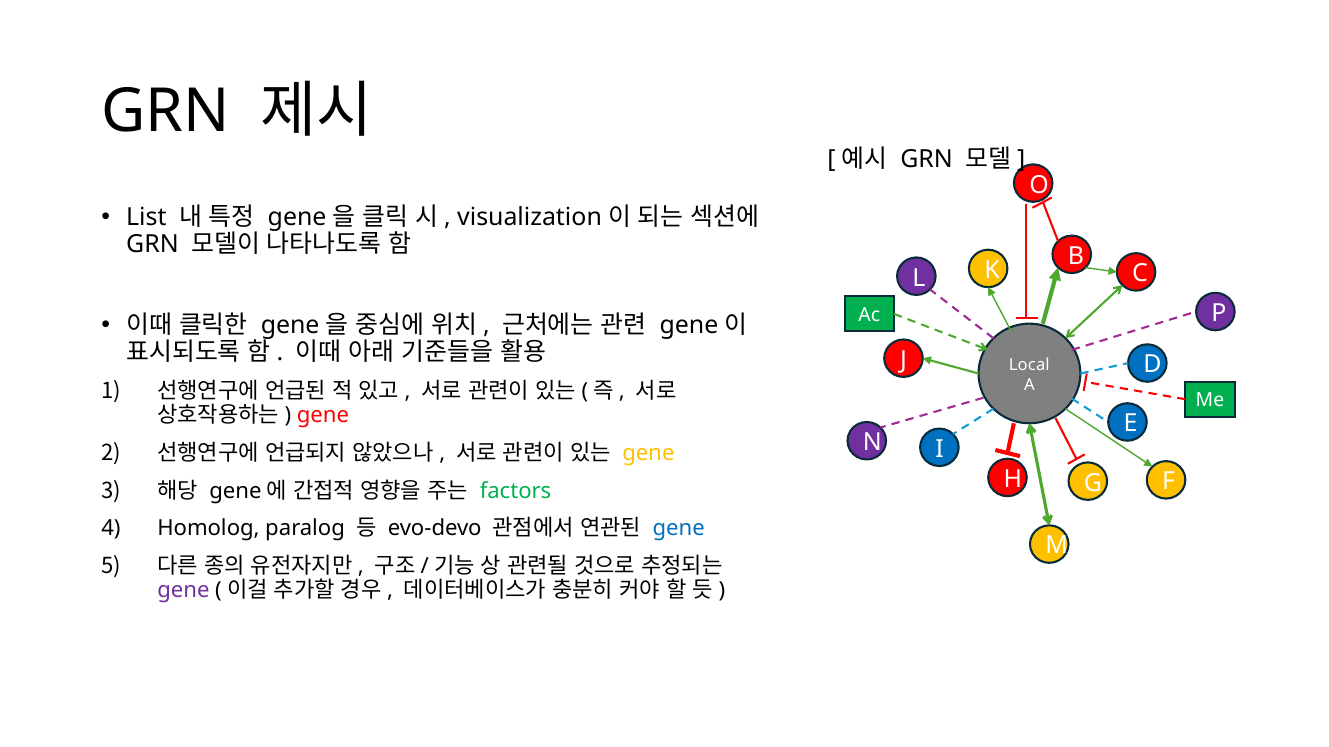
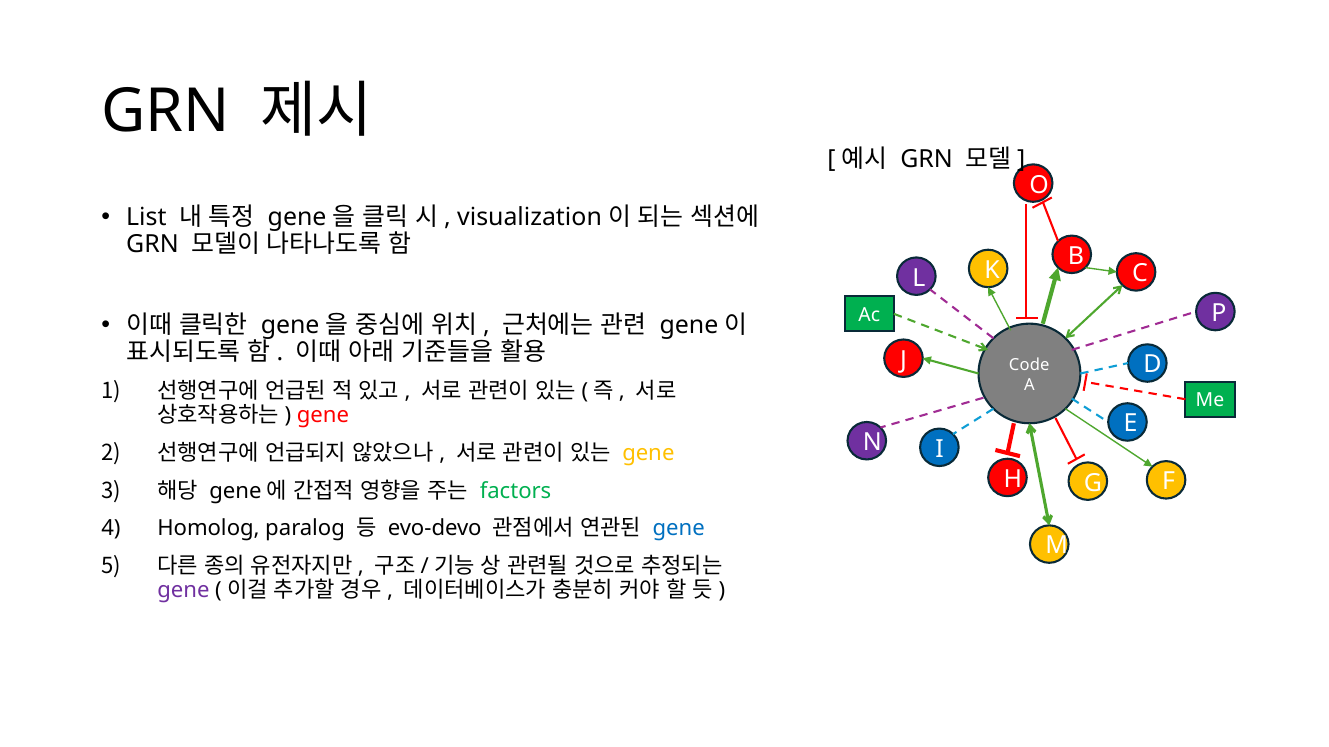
Local: Local -> Code
